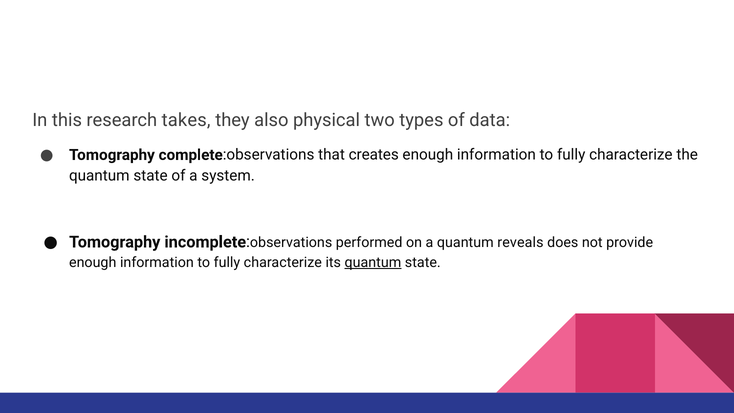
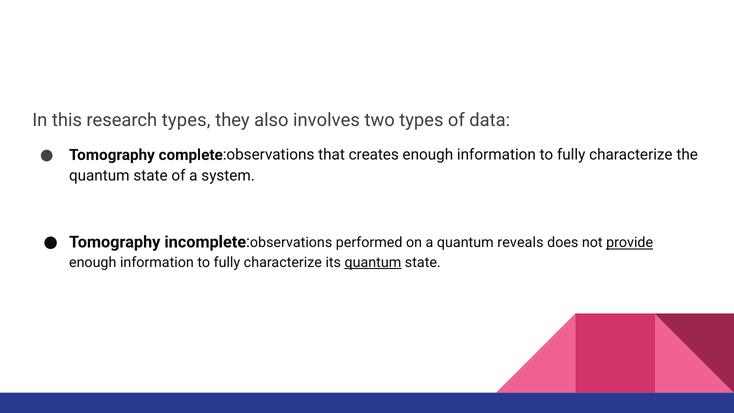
research takes: takes -> types
physical: physical -> involves
provide underline: none -> present
